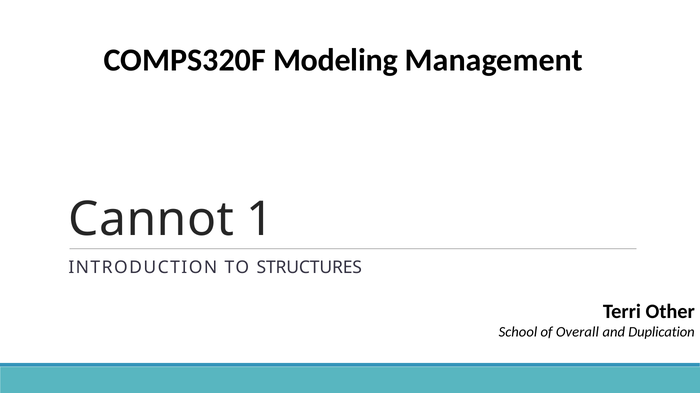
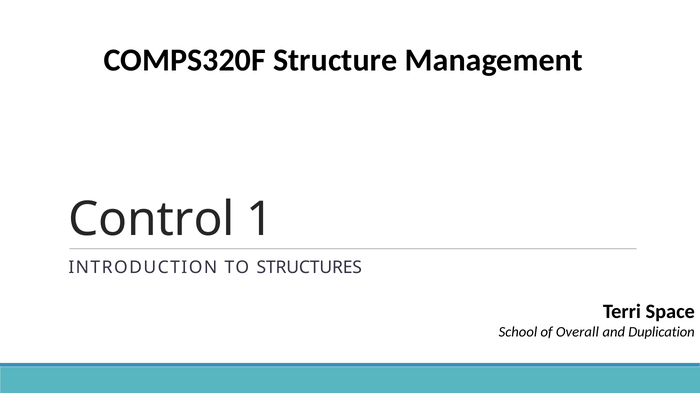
Modeling: Modeling -> Structure
Cannot: Cannot -> Control
Other: Other -> Space
